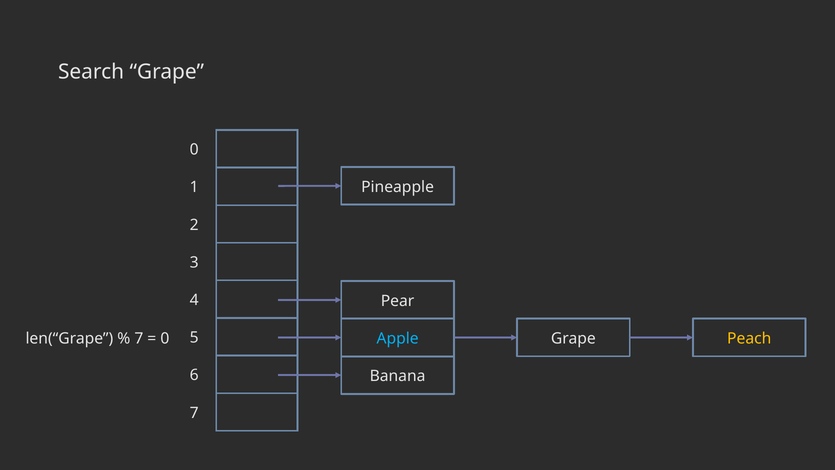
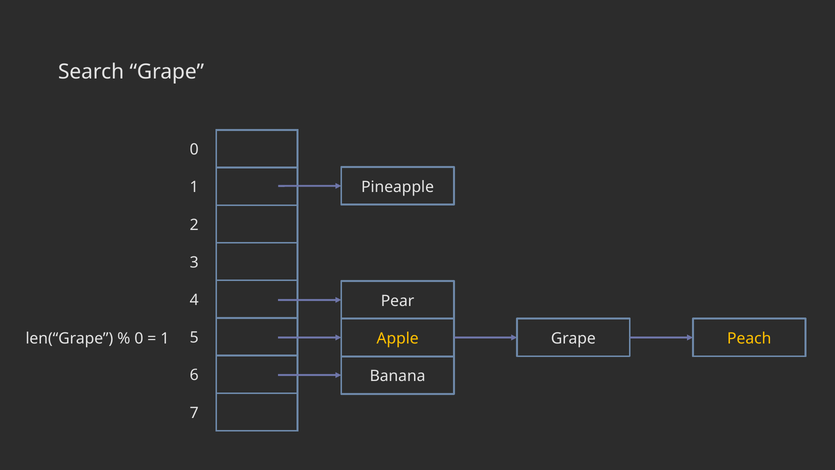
7 at (139, 338): 7 -> 0
0 at (165, 338): 0 -> 1
Apple colour: light blue -> yellow
